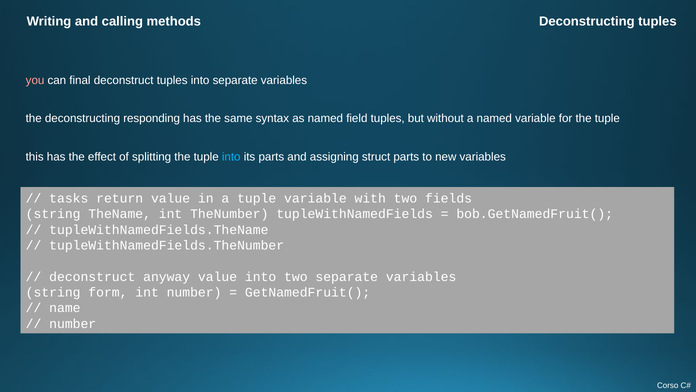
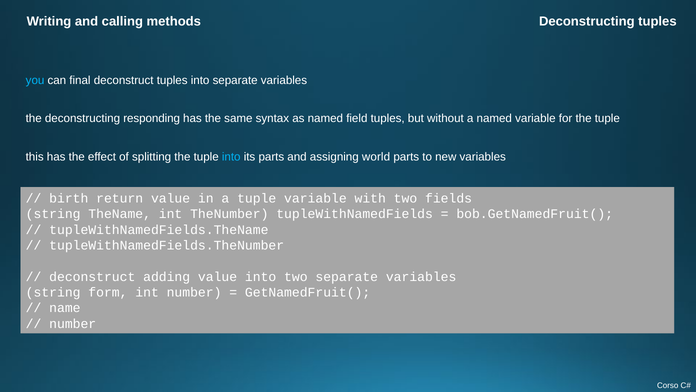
you colour: pink -> light blue
struct: struct -> world
tasks: tasks -> birth
anyway: anyway -> adding
